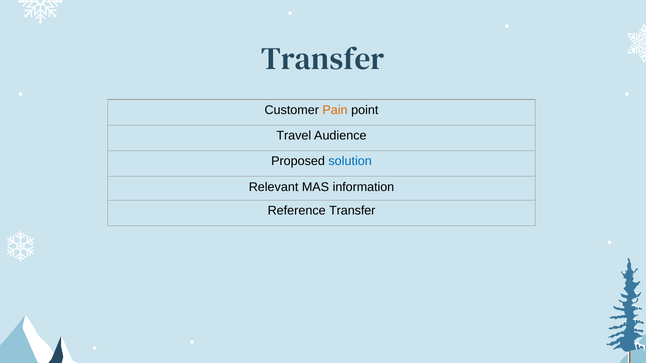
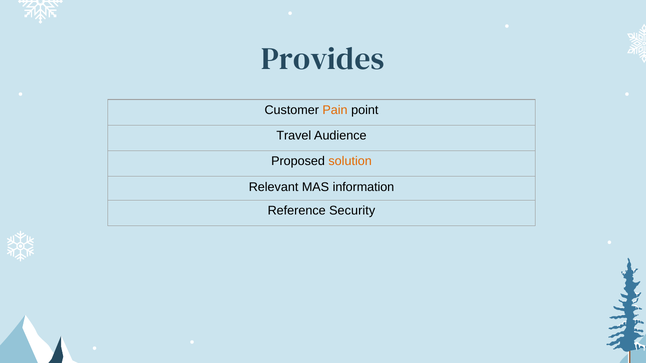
Transfer at (323, 59): Transfer -> Provides
solution colour: blue -> orange
Reference Transfer: Transfer -> Security
